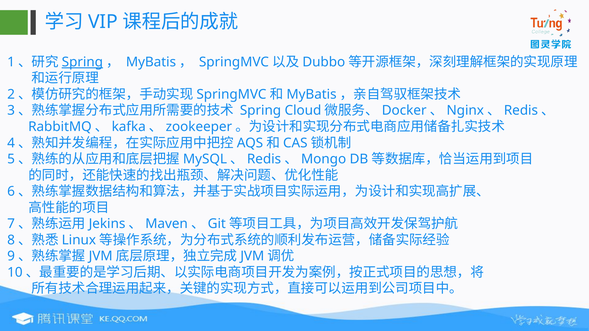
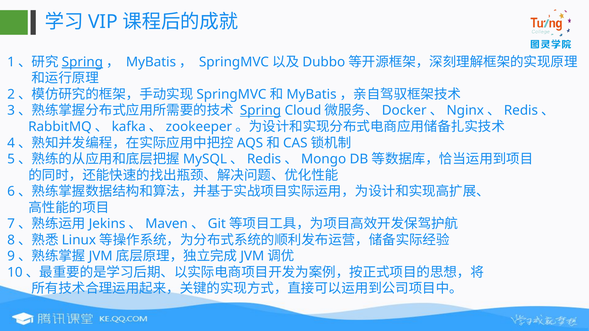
Spring at (260, 111) underline: none -> present
